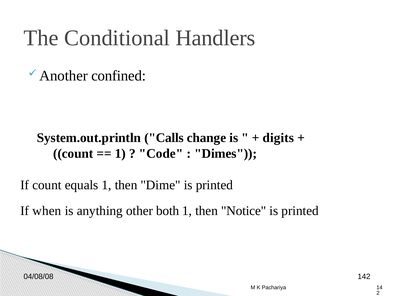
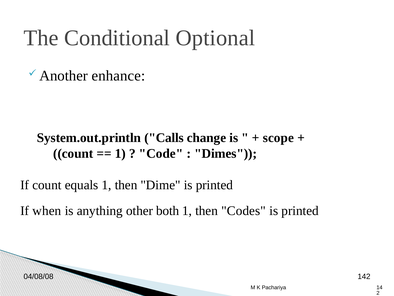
Handlers: Handlers -> Optional
confined: confined -> enhance
digits: digits -> scope
Notice: Notice -> Codes
